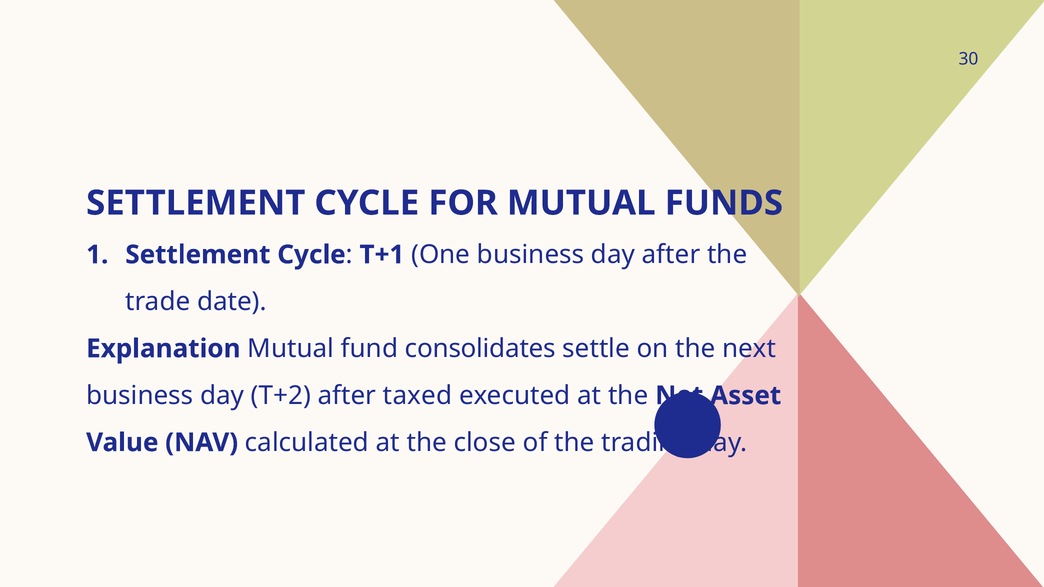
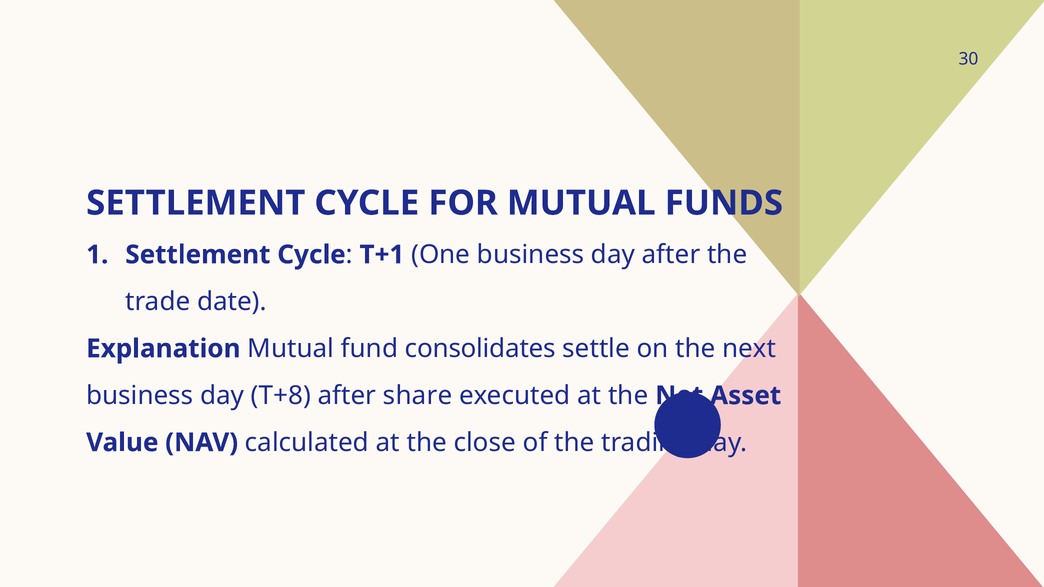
T+2: T+2 -> T+8
taxed: taxed -> share
